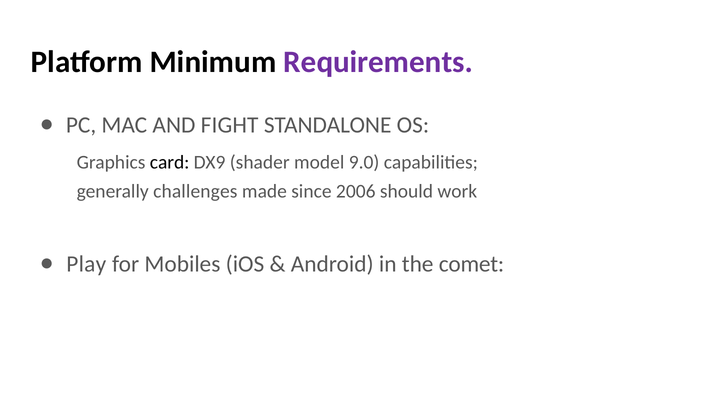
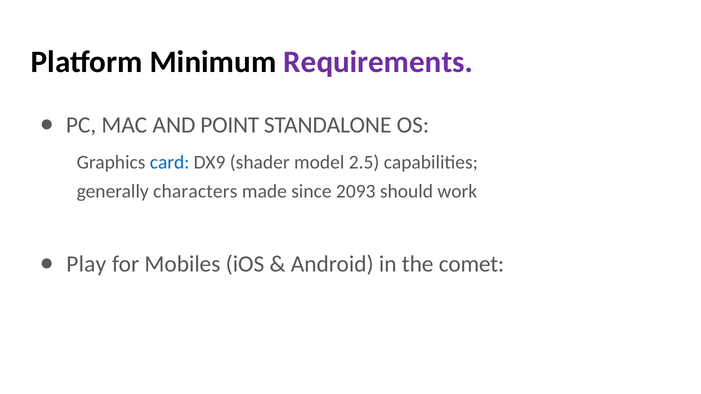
FIGHT: FIGHT -> POINT
card colour: black -> blue
9.0: 9.0 -> 2.5
challenges: challenges -> characters
2006: 2006 -> 2093
